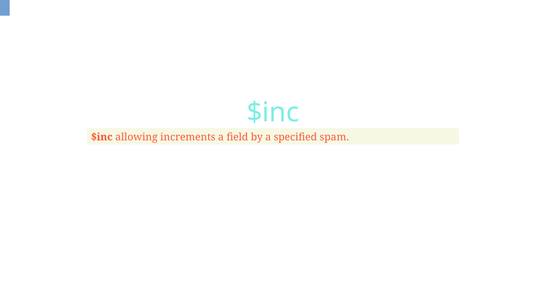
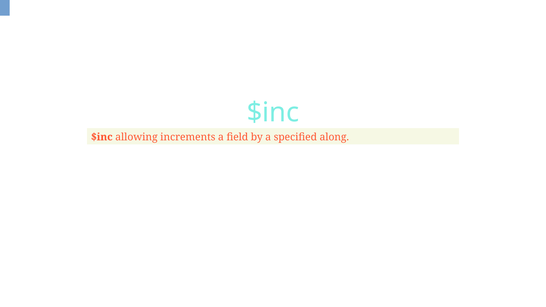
spam: spam -> along
